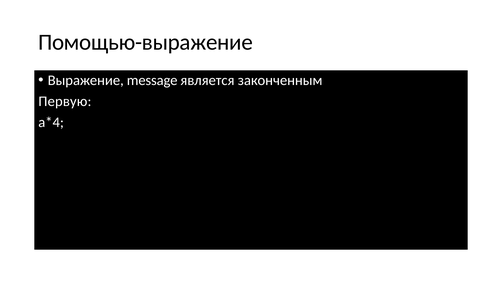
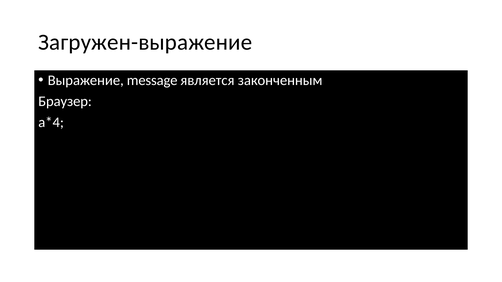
Помощью-выражение: Помощью-выражение -> Загружен-выражение
Первую: Первую -> Браузер
